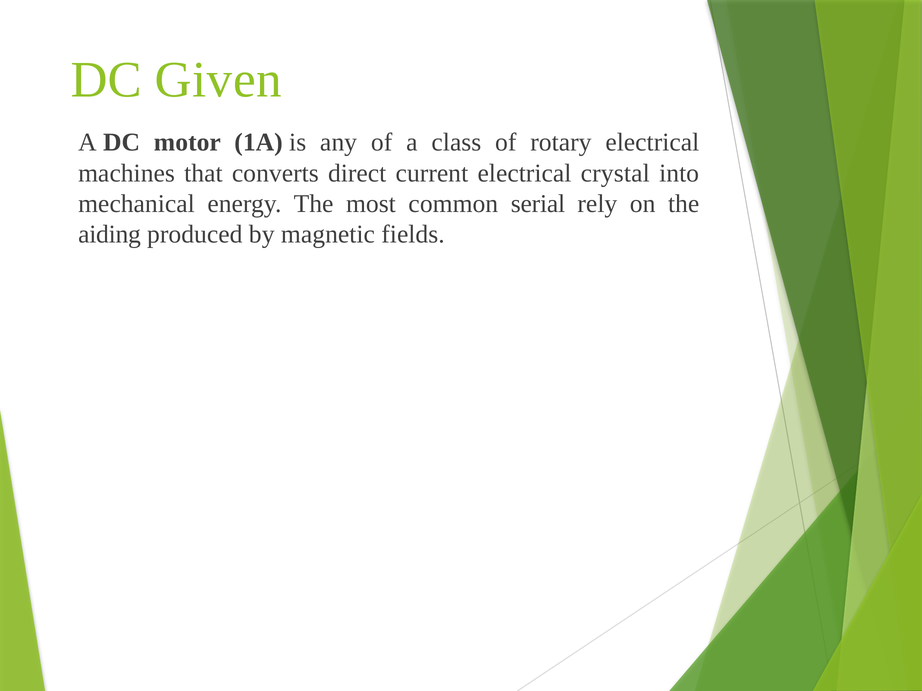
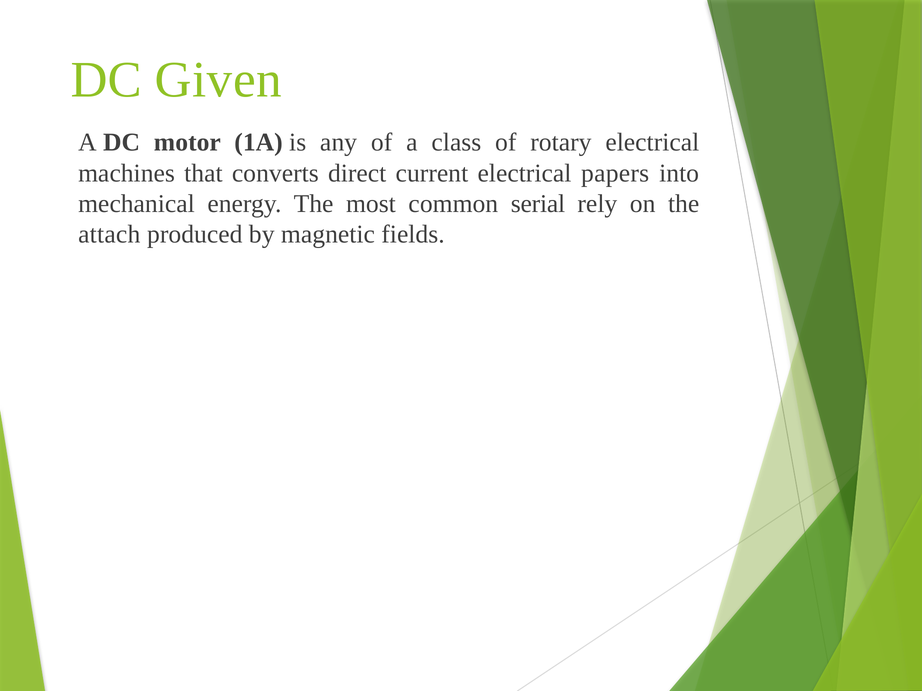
crystal: crystal -> papers
aiding: aiding -> attach
